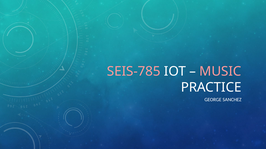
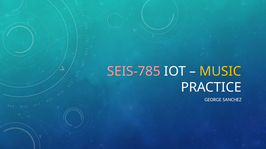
MUSIC colour: pink -> yellow
